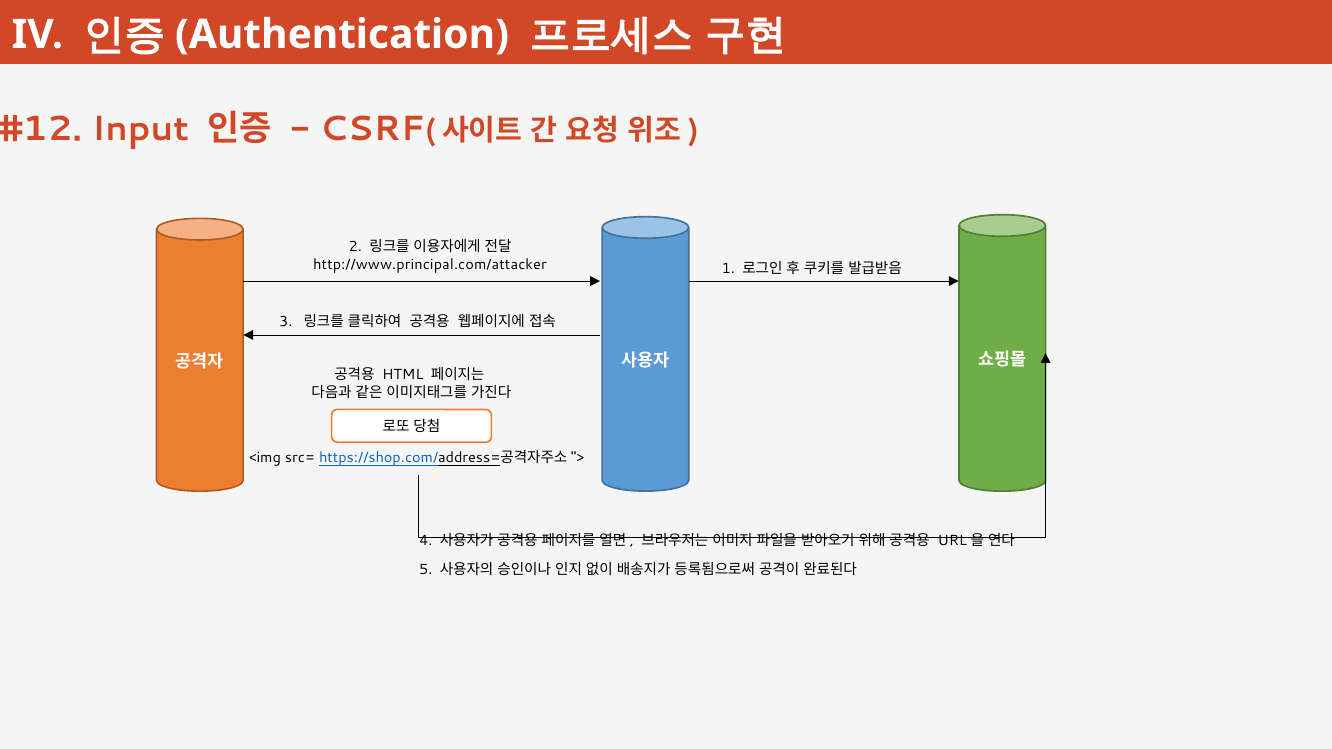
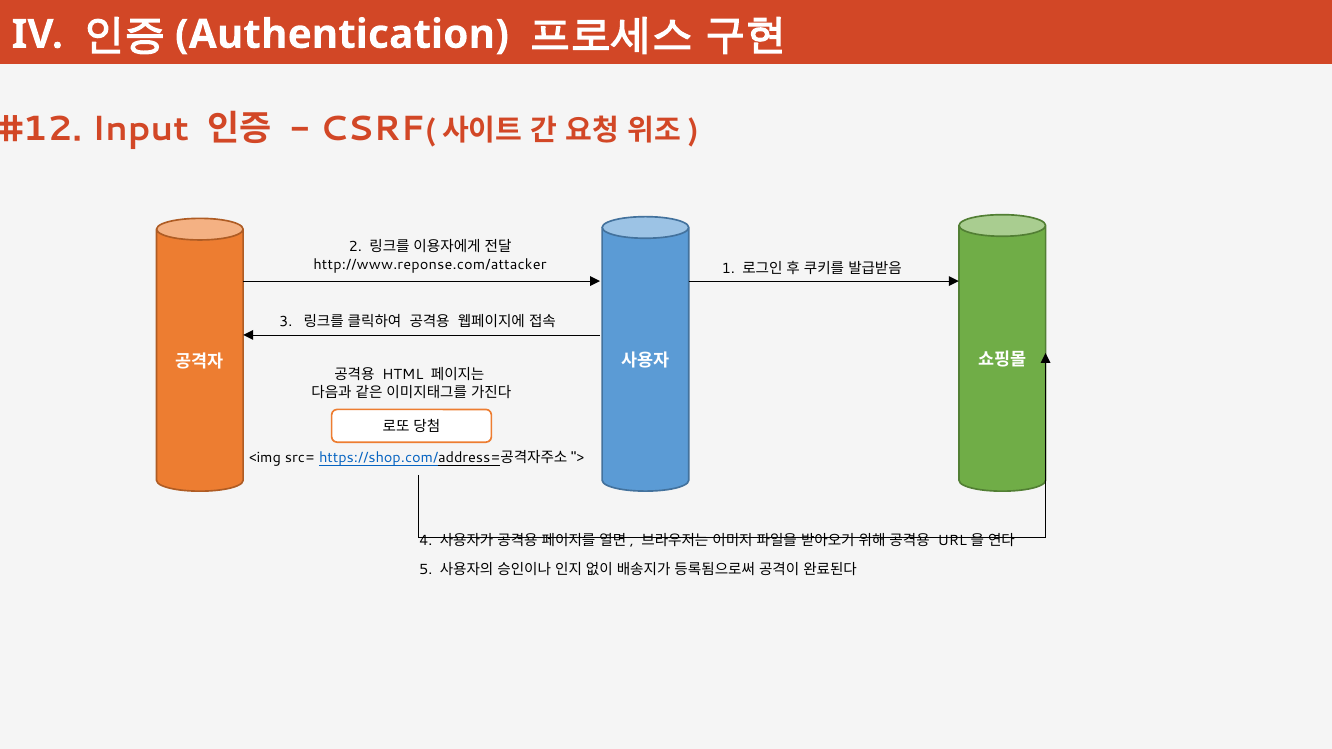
http://www.principal.com/attacker: http://www.principal.com/attacker -> http://www.reponse.com/attacker
